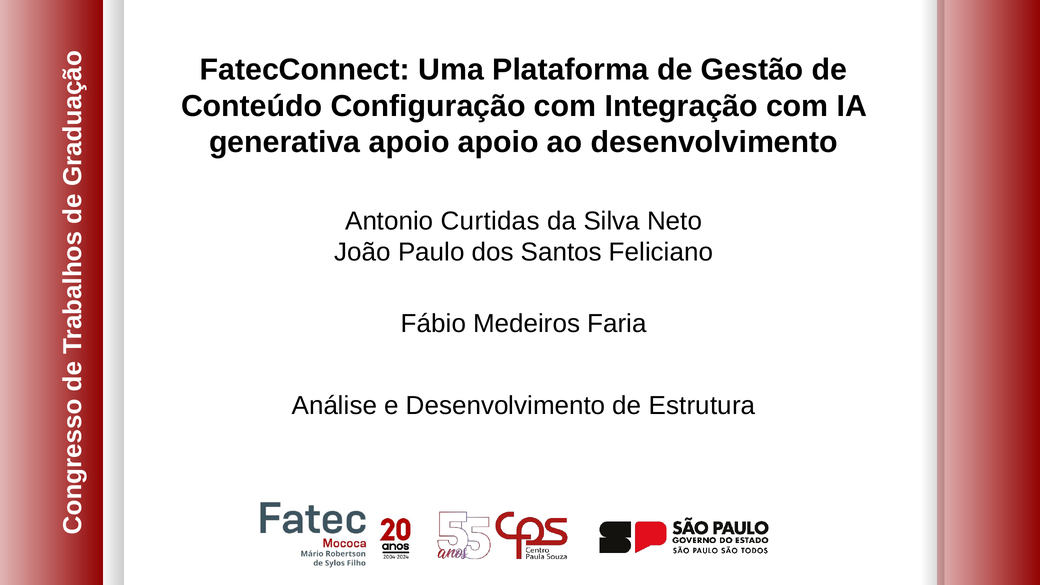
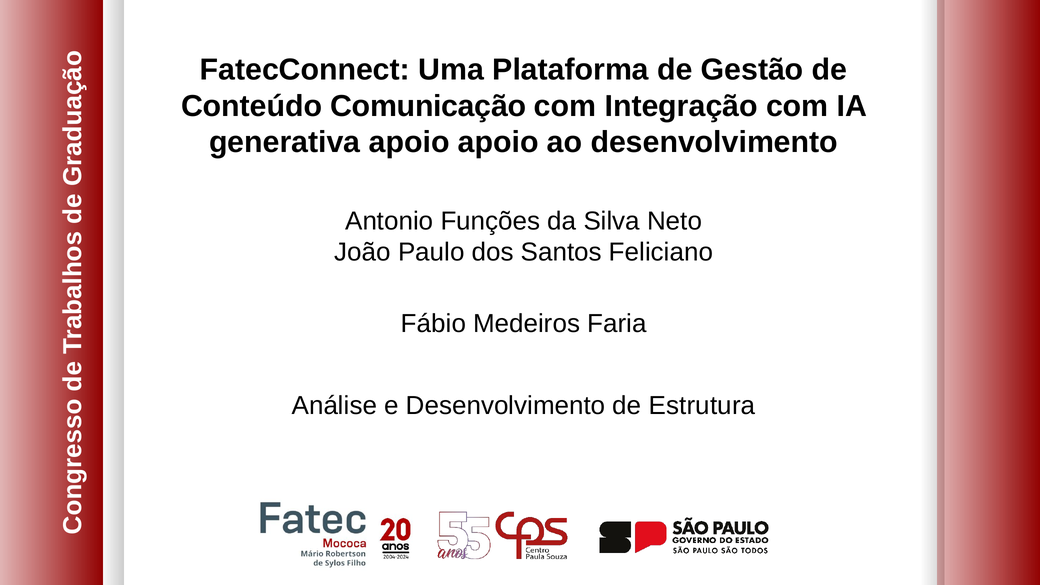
Configuração: Configuração -> Comunicação
Curtidas: Curtidas -> Funções
